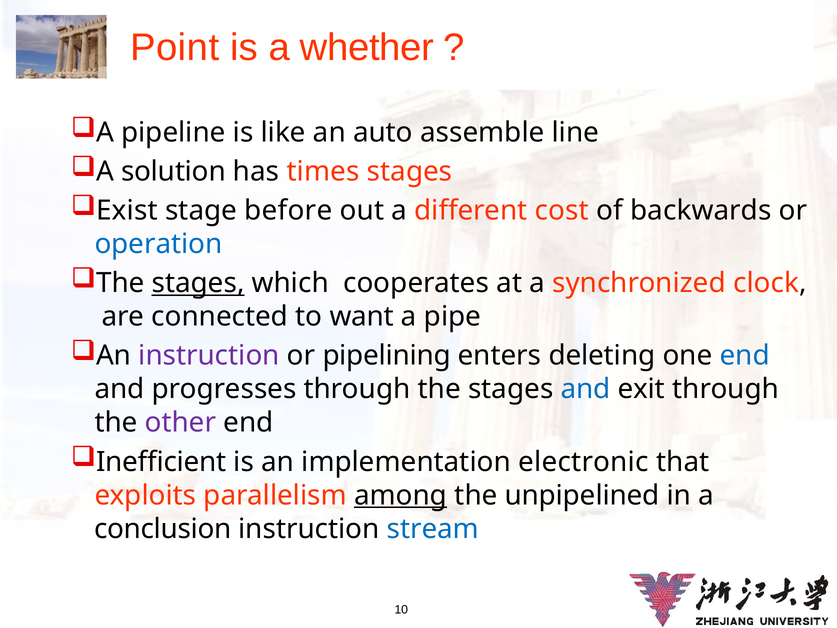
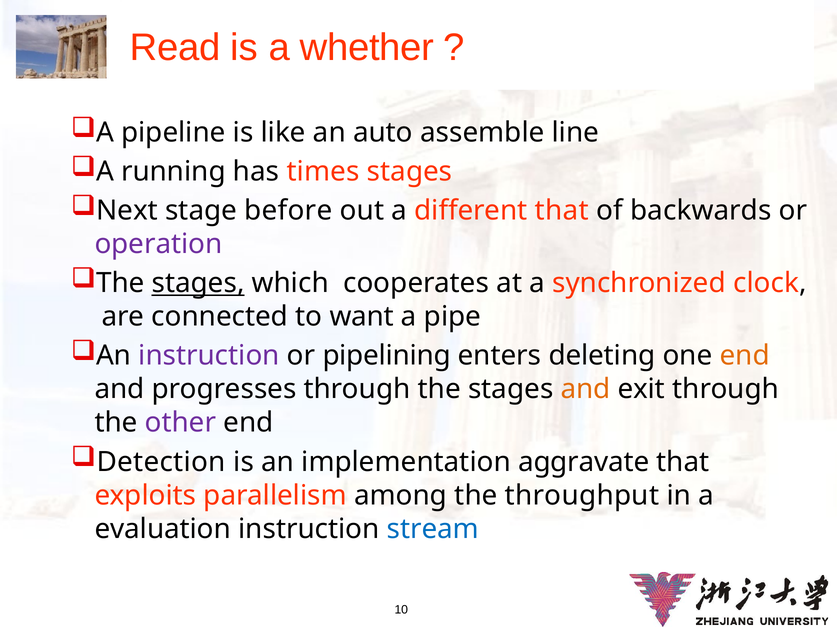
Point: Point -> Read
solution: solution -> running
Exist: Exist -> Next
different cost: cost -> that
operation colour: blue -> purple
end at (745, 356) colour: blue -> orange
and at (586, 389) colour: blue -> orange
Inefficient: Inefficient -> Detection
electronic: electronic -> aggravate
among underline: present -> none
unpipelined: unpipelined -> throughput
conclusion: conclusion -> evaluation
